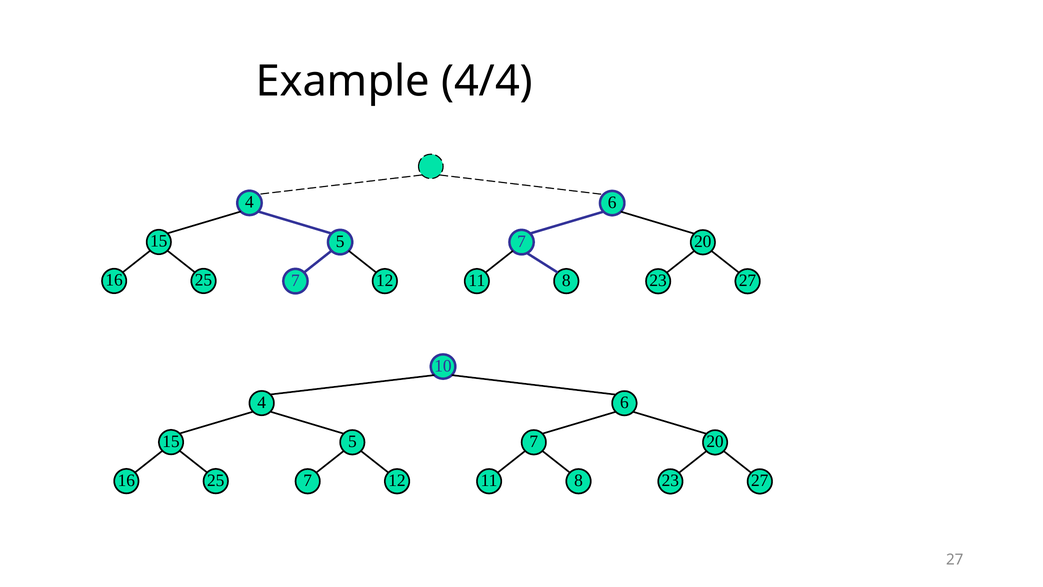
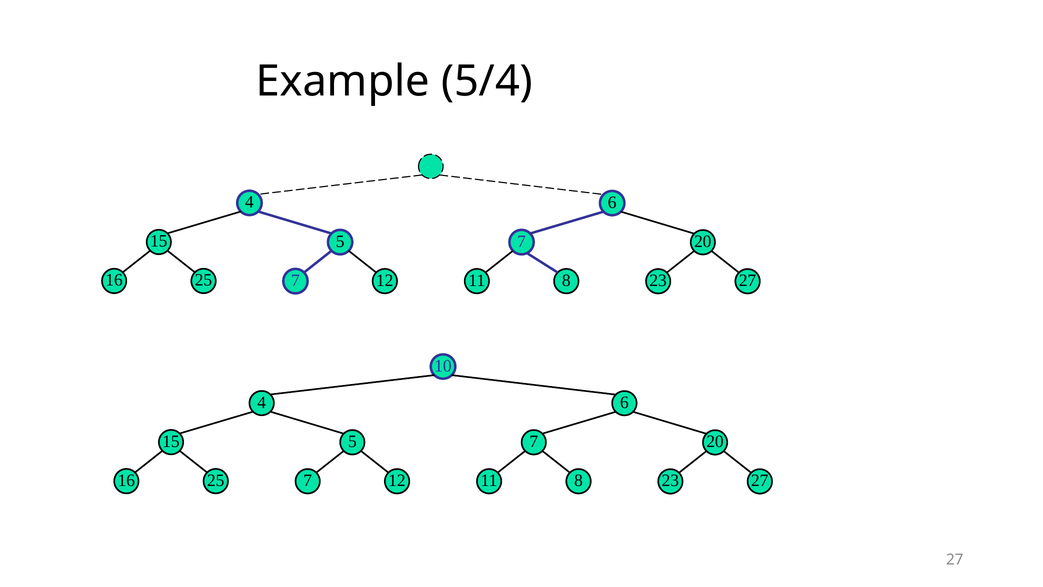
4/4: 4/4 -> 5/4
